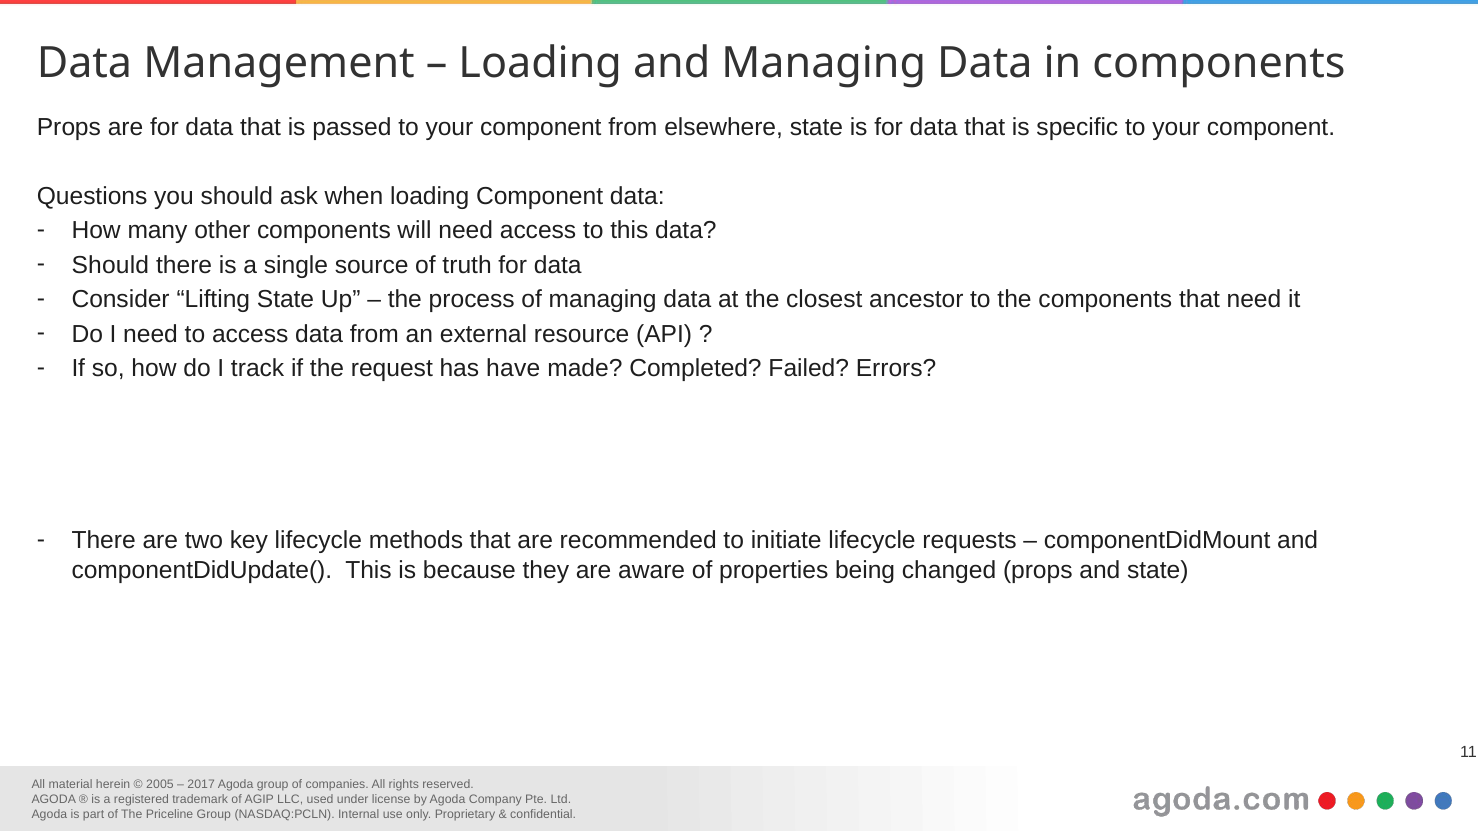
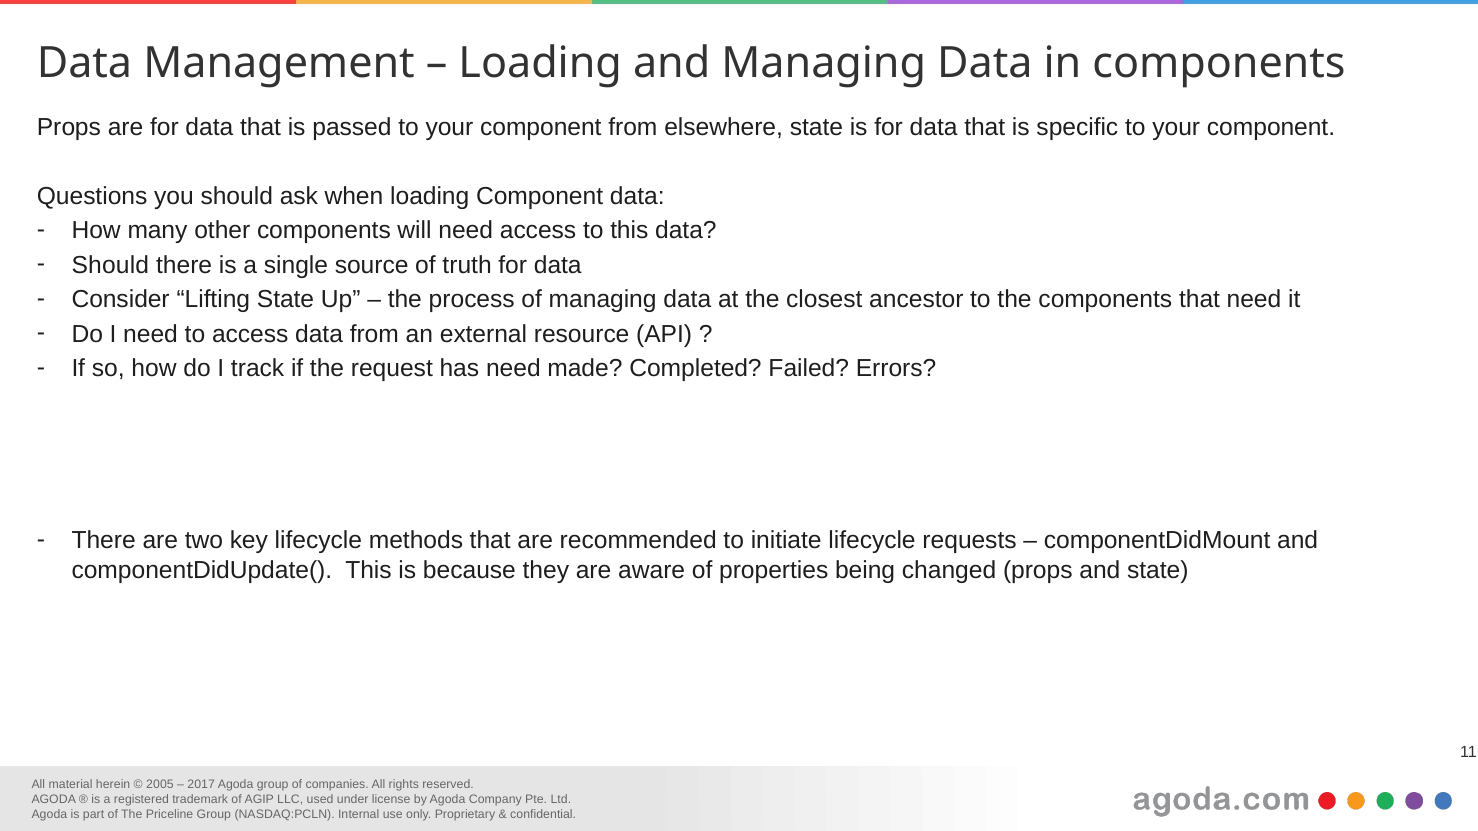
has have: have -> need
